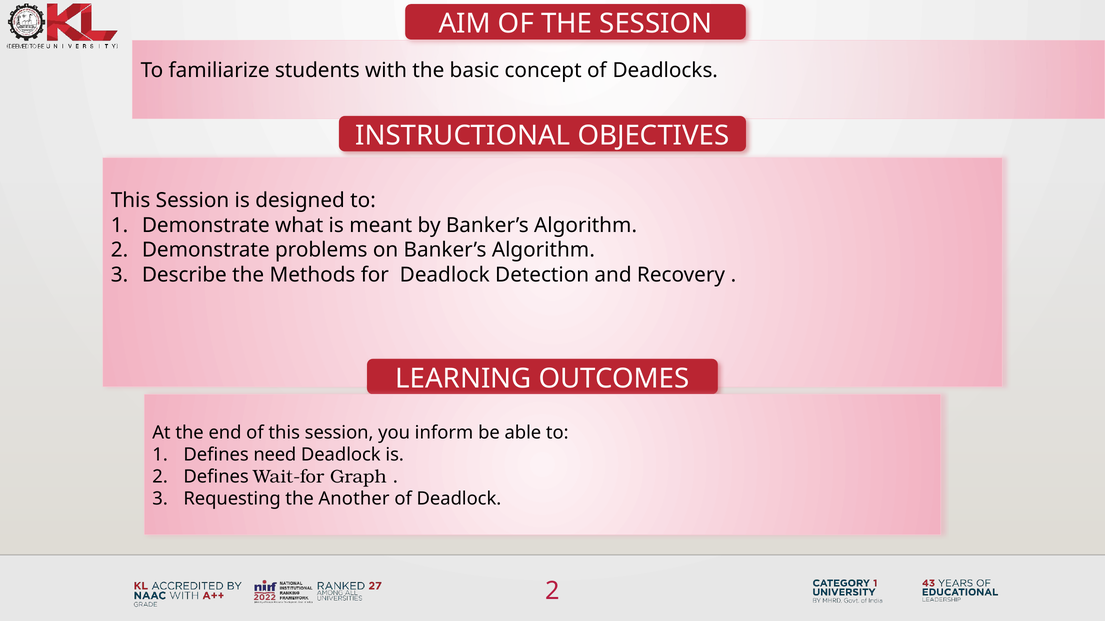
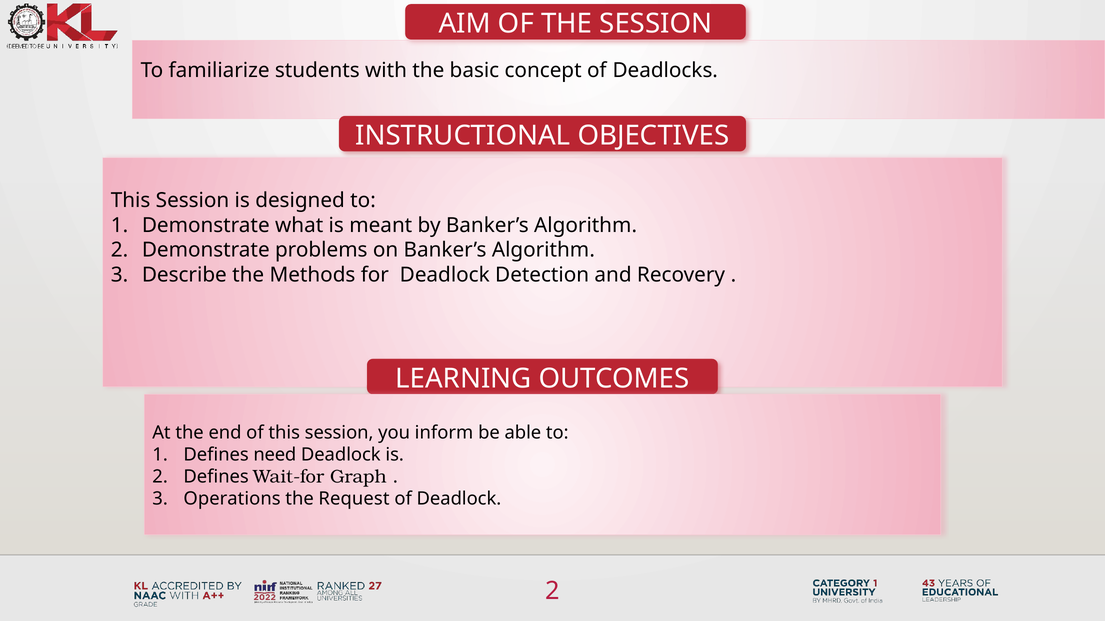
Requesting: Requesting -> Operations
Another: Another -> Request
